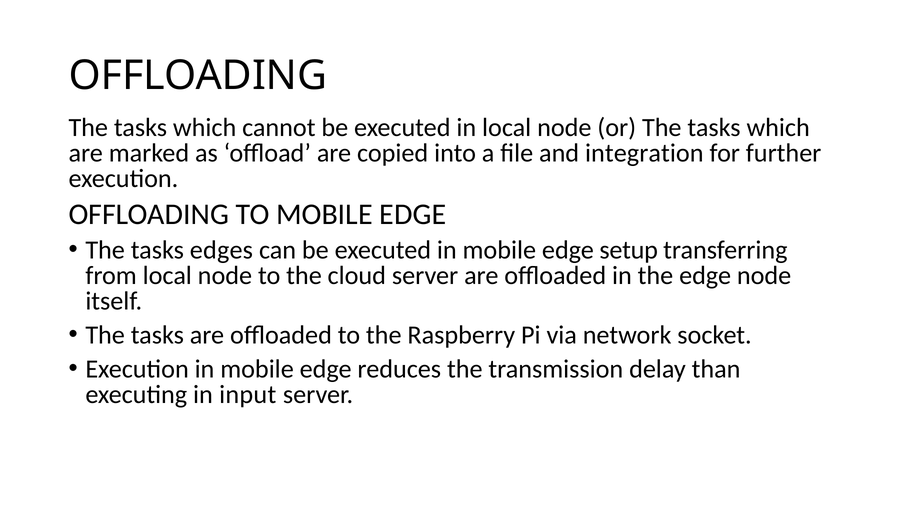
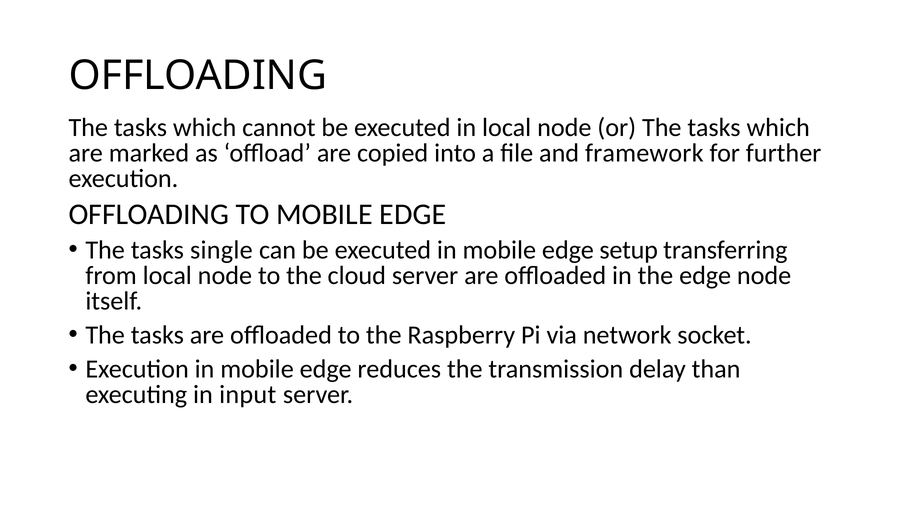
integration: integration -> framework
edges: edges -> single
